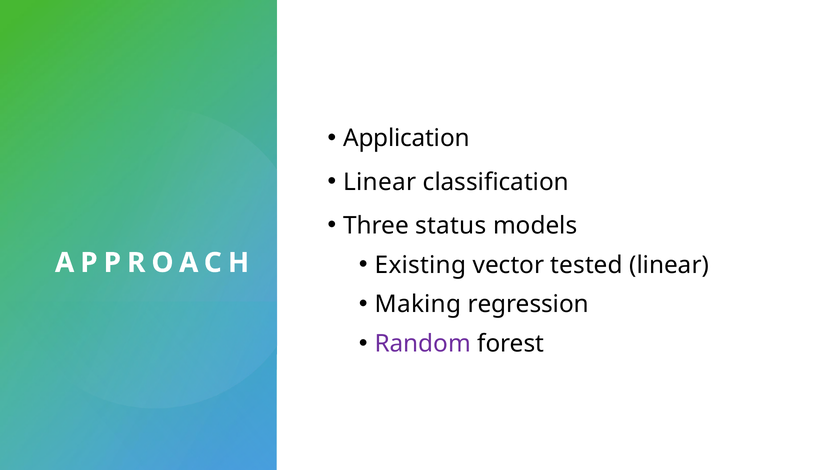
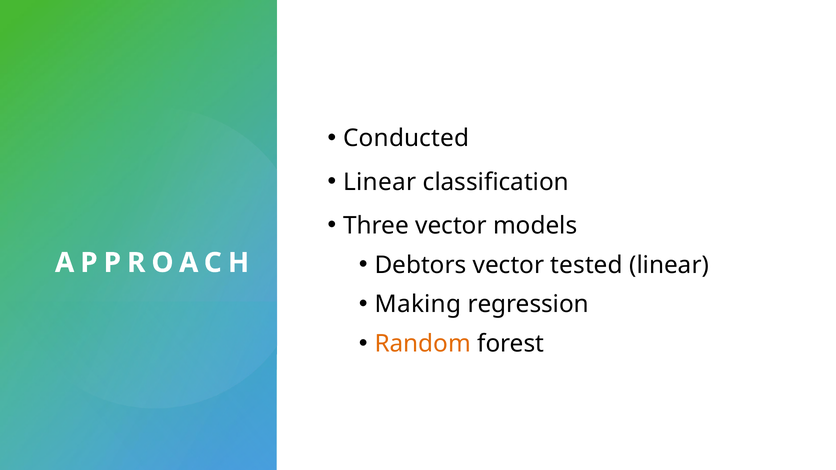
Application: Application -> Conducted
Three status: status -> vector
Existing: Existing -> Debtors
Random colour: purple -> orange
